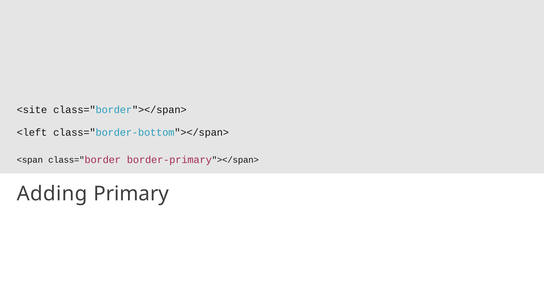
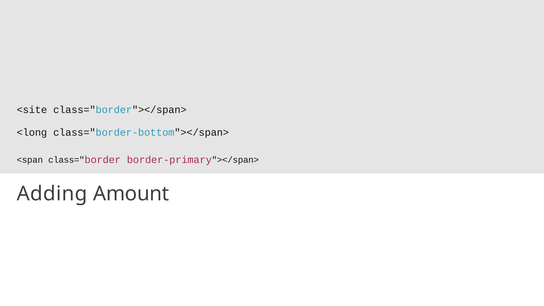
<left: <left -> <long
Primary: Primary -> Amount
